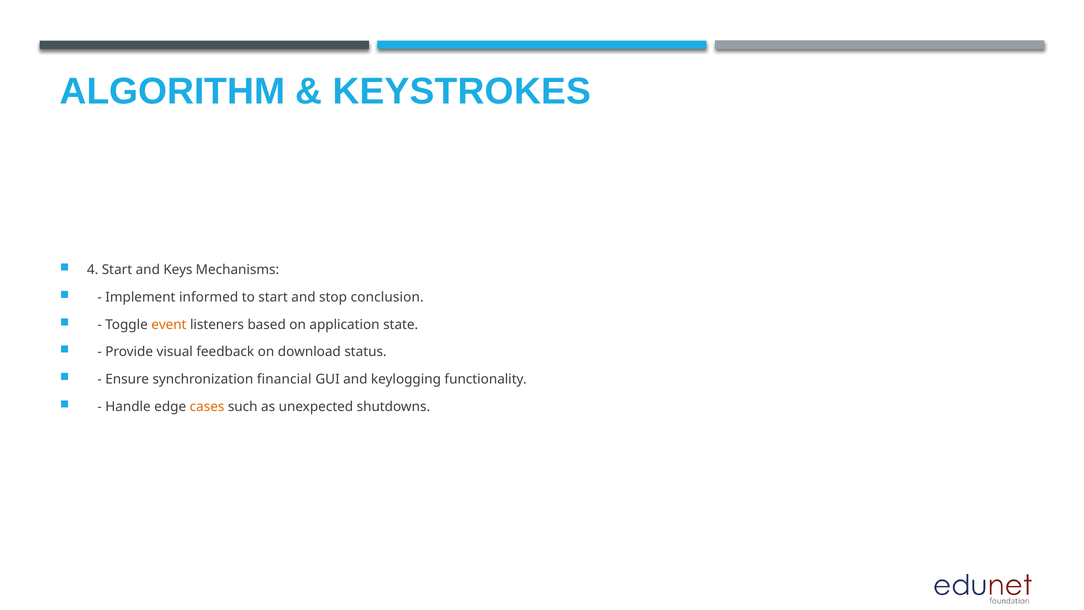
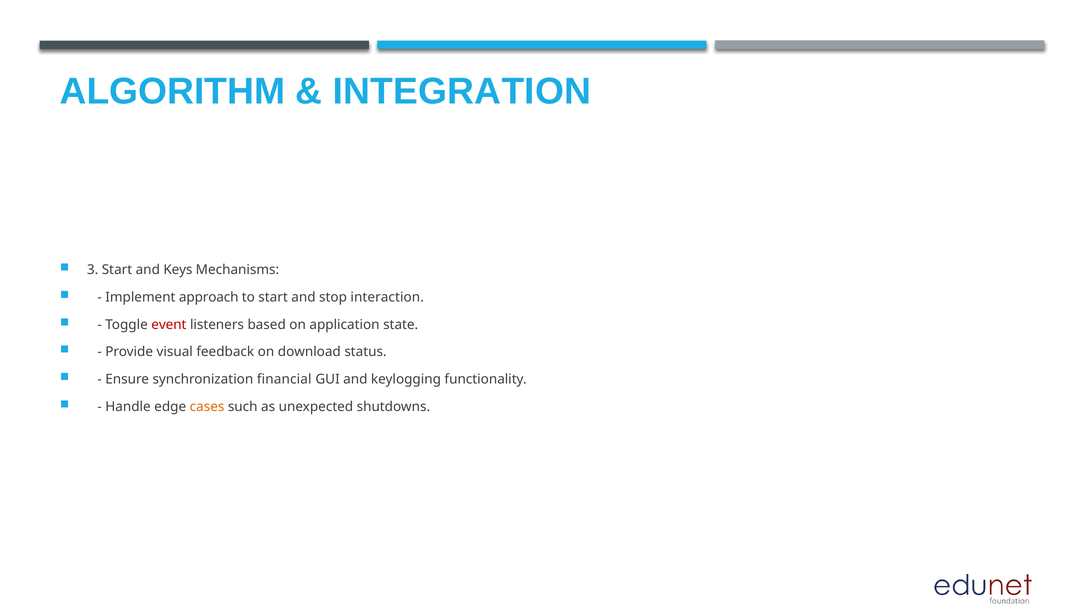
KEYSTROKES: KEYSTROKES -> INTEGRATION
4: 4 -> 3
informed: informed -> approach
conclusion: conclusion -> interaction
event colour: orange -> red
